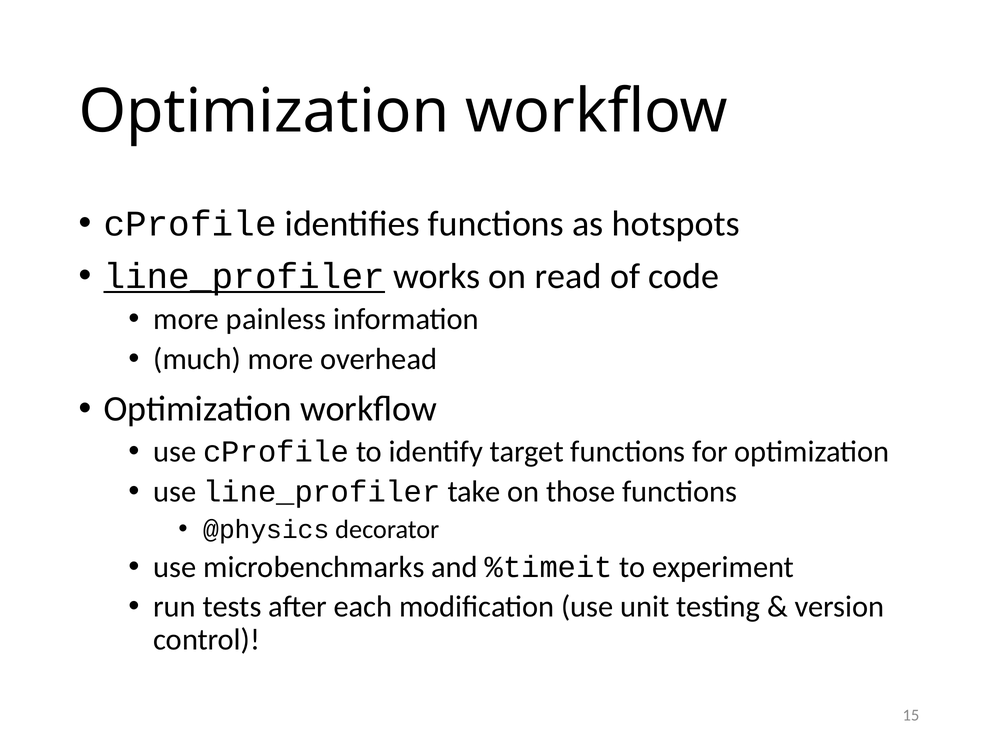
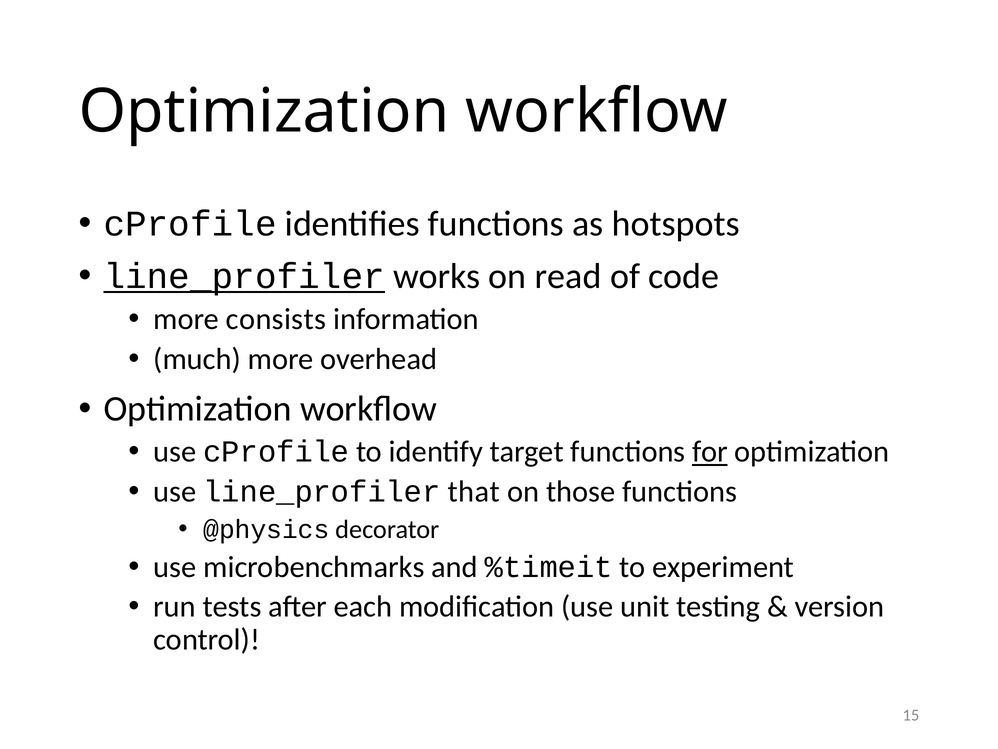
painless: painless -> consists
for underline: none -> present
take: take -> that
